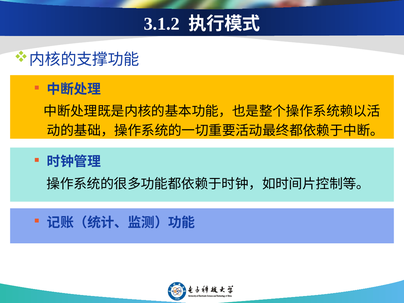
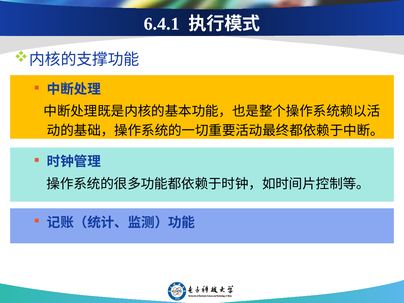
3.1.2: 3.1.2 -> 6.4.1
